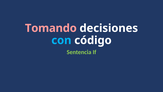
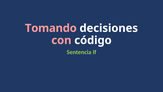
con colour: light blue -> pink
